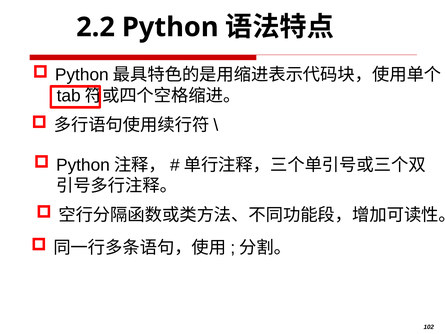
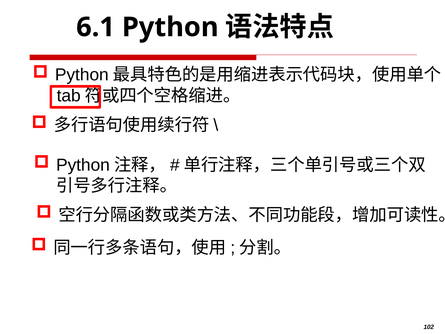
2.2: 2.2 -> 6.1
